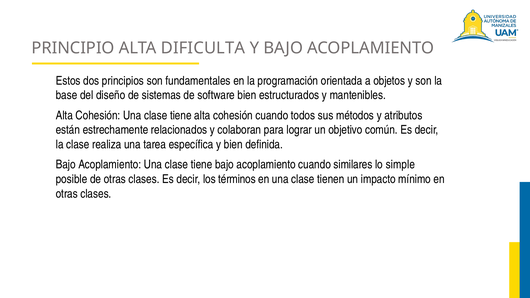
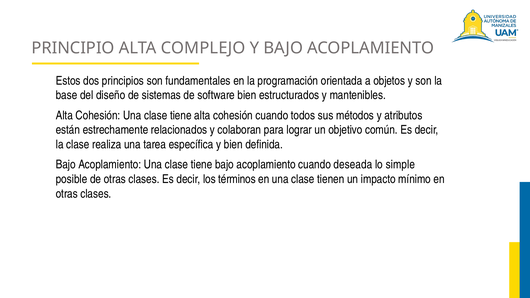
DIFICULTA: DIFICULTA -> COMPLEJO
similares: similares -> deseada
